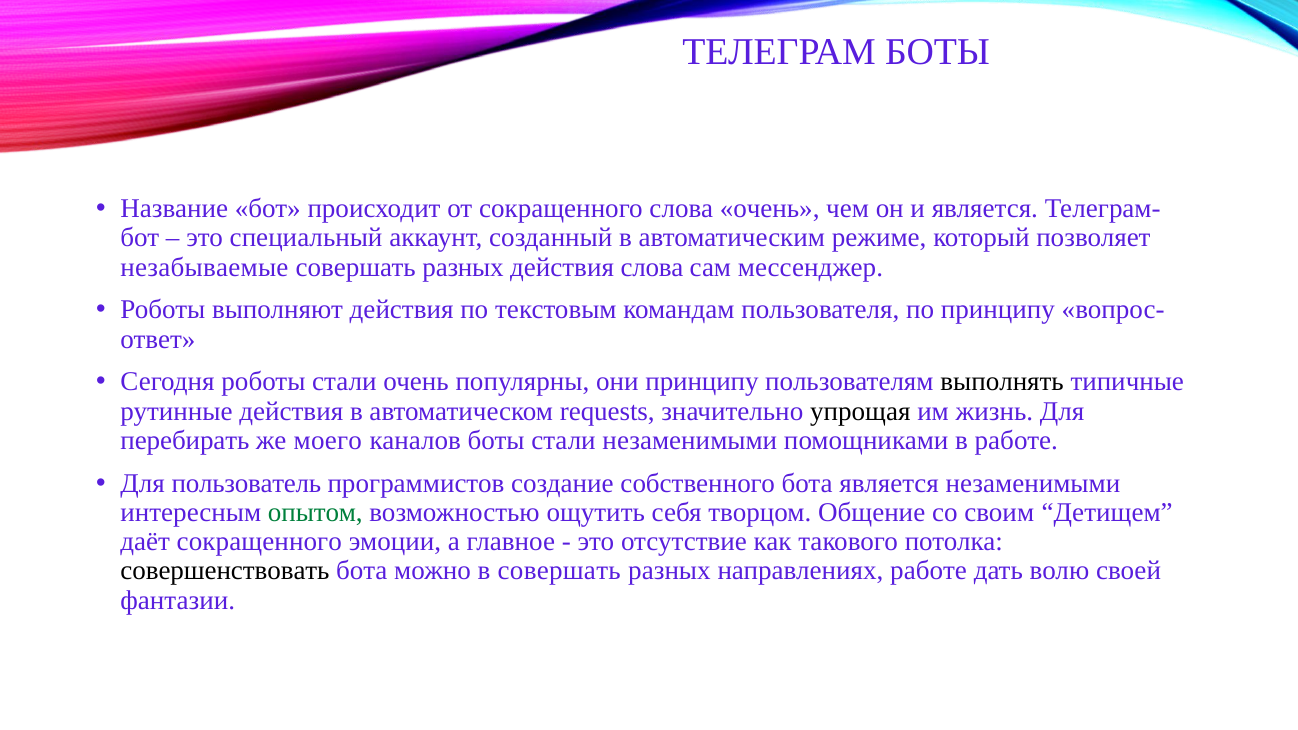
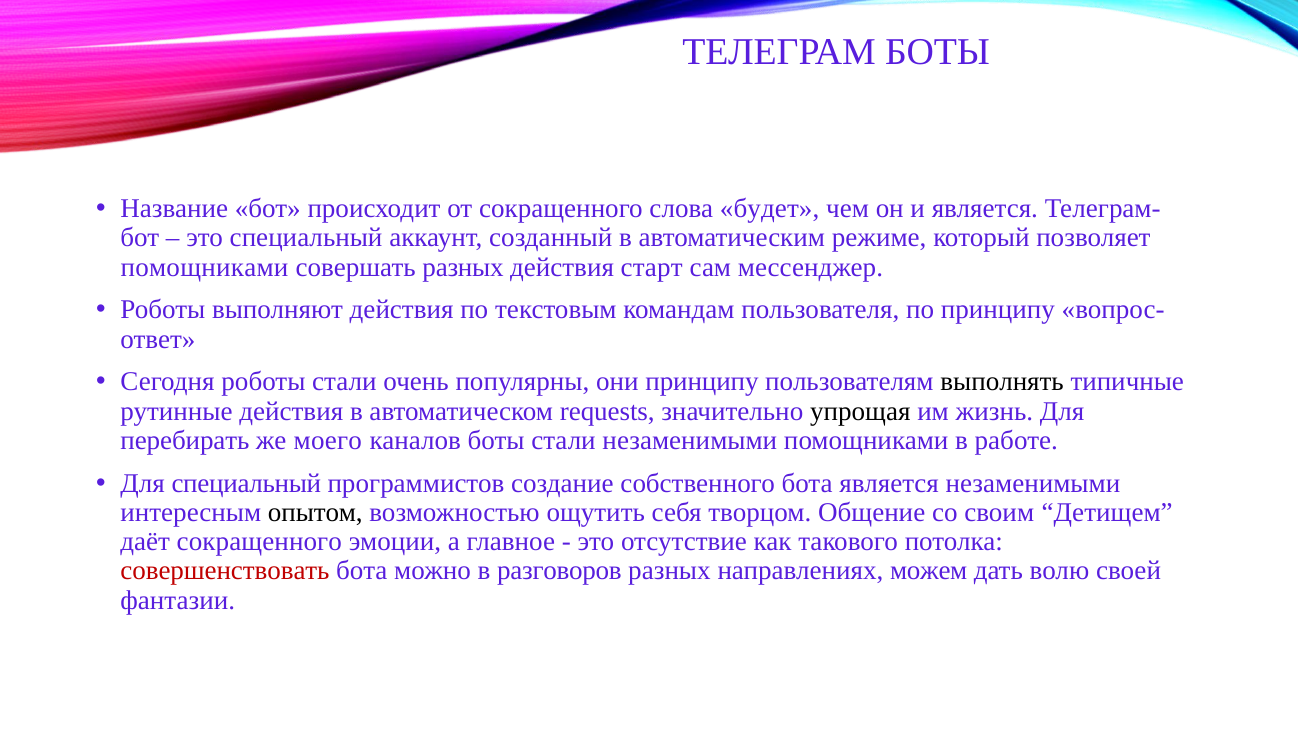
слова очень: очень -> будет
незабываемые at (204, 267): незабываемые -> помощниками
действия слова: слова -> старт
Для пользователь: пользователь -> специальный
опытом colour: green -> black
совершенствовать colour: black -> red
в совершать: совершать -> разговоров
направлениях работе: работе -> можем
